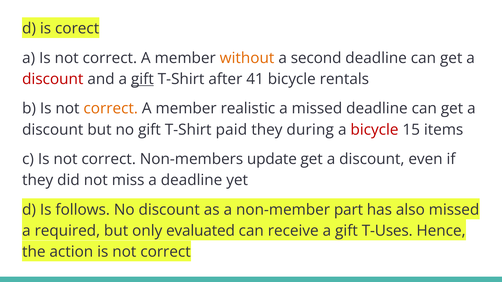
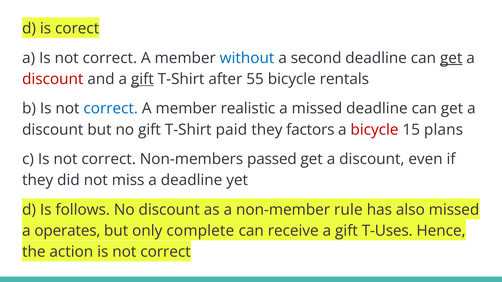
without colour: orange -> blue
get at (451, 58) underline: none -> present
41: 41 -> 55
correct at (111, 109) colour: orange -> blue
during: during -> factors
items: items -> plans
update: update -> passed
part: part -> rule
required: required -> operates
evaluated: evaluated -> complete
